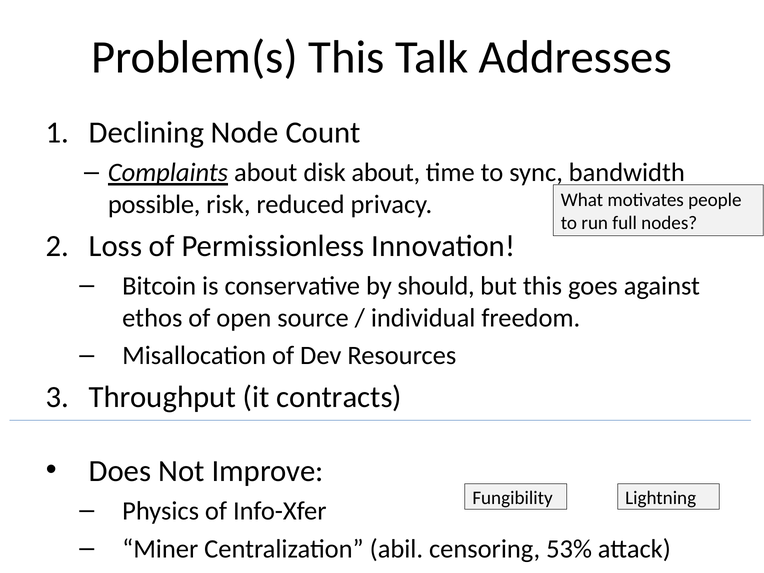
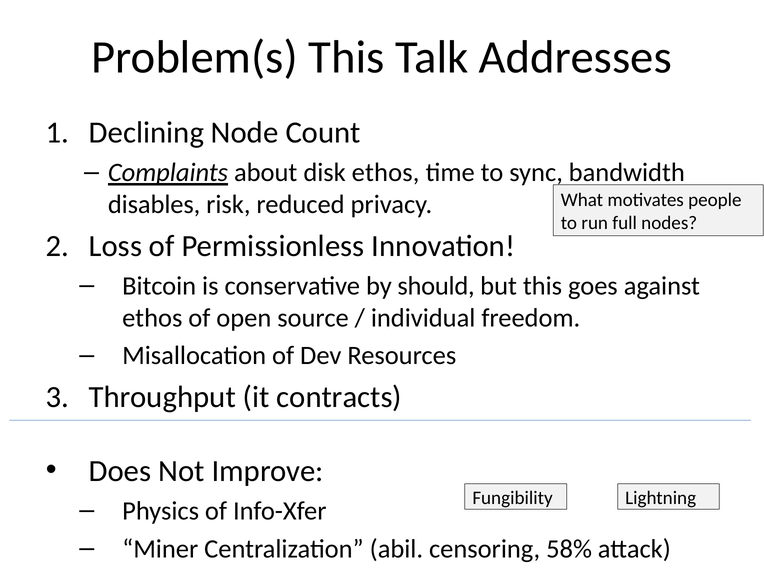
disk about: about -> ethos
possible: possible -> disables
53%: 53% -> 58%
